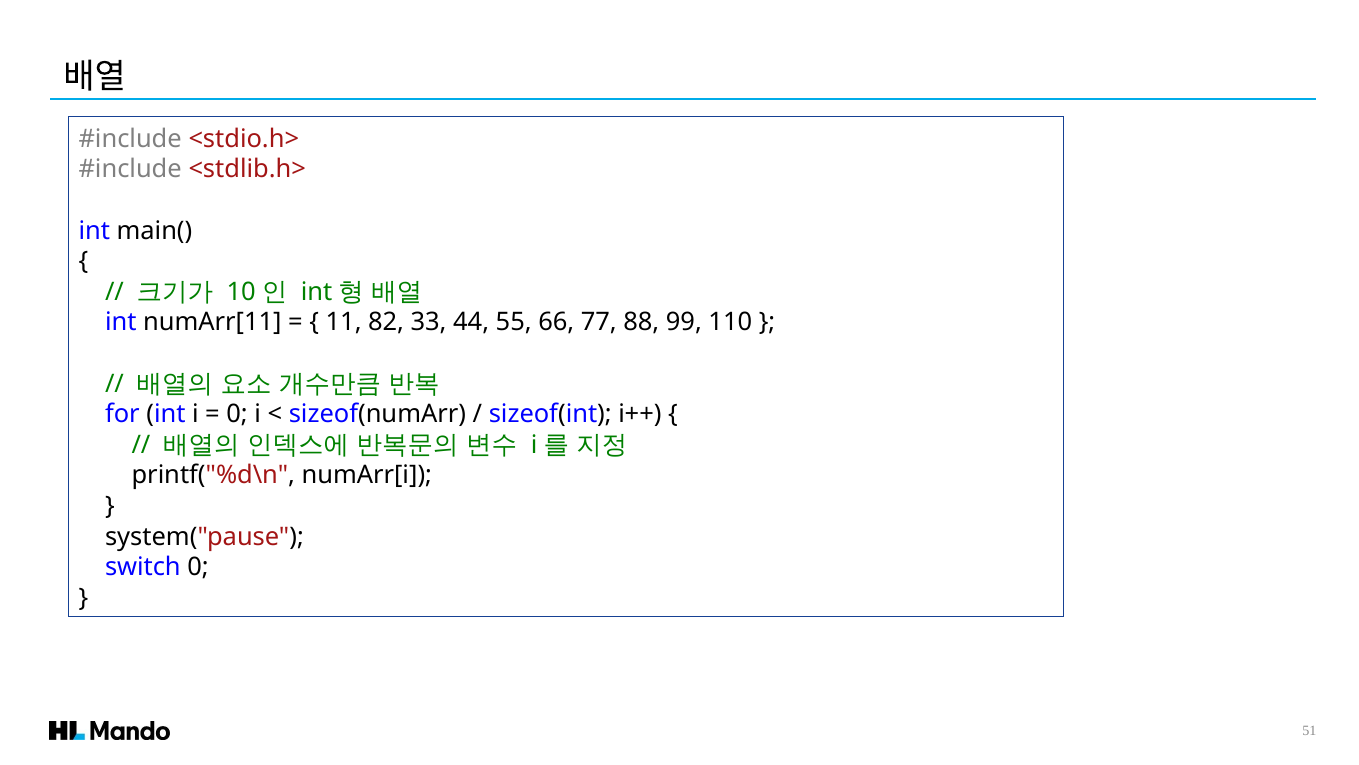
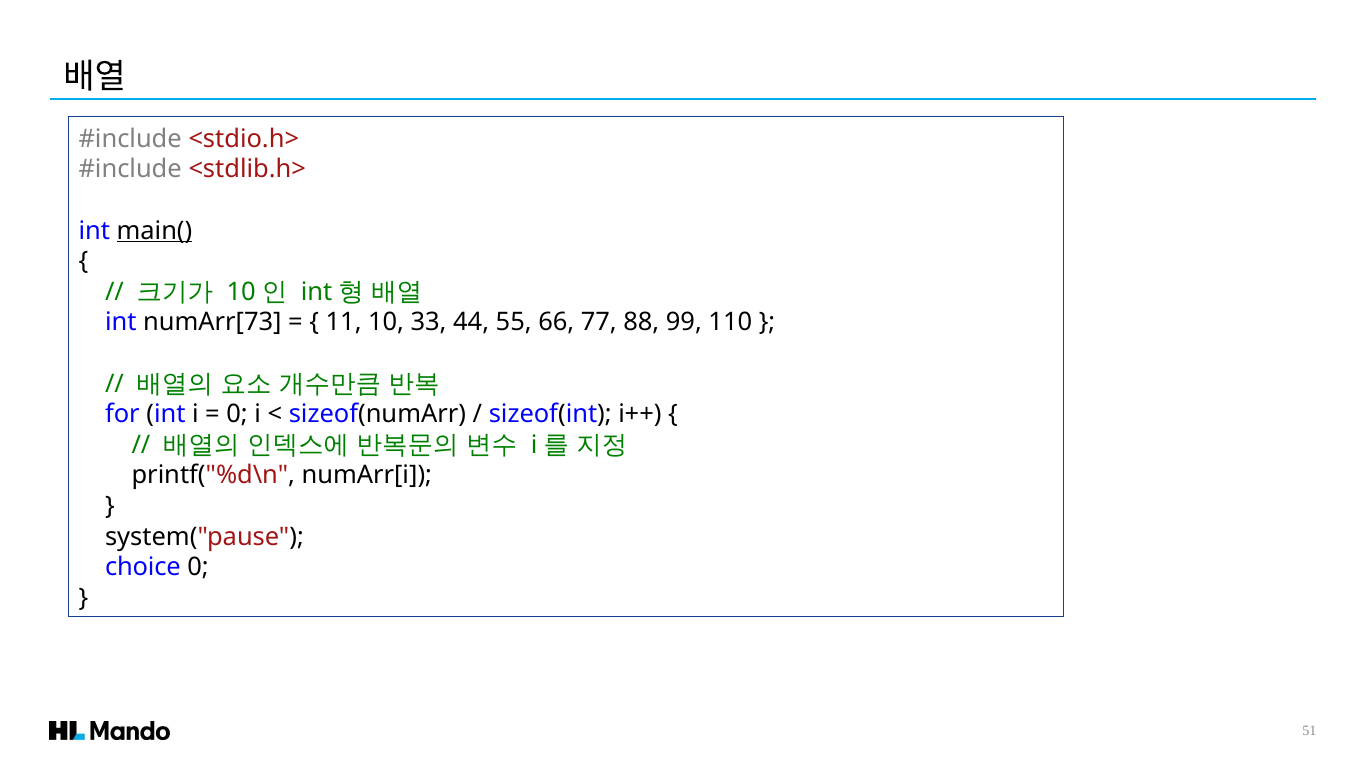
main( underline: none -> present
numArr[11: numArr[11 -> numArr[73
82: 82 -> 10
switch: switch -> choice
